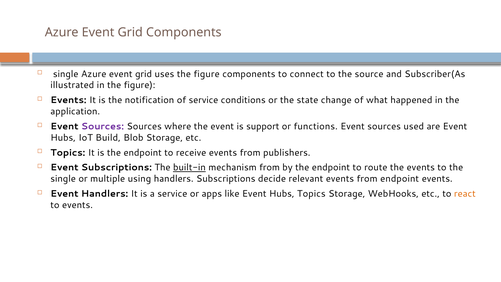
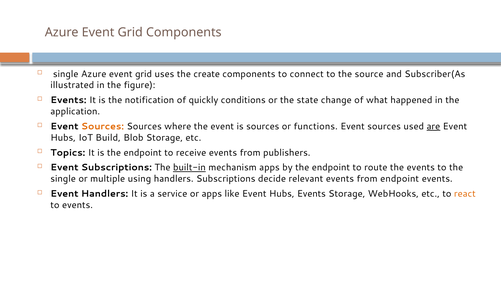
uses the figure: figure -> create
of service: service -> quickly
Sources at (103, 126) colour: purple -> orange
is support: support -> sources
are underline: none -> present
mechanism from: from -> apps
Hubs Topics: Topics -> Events
